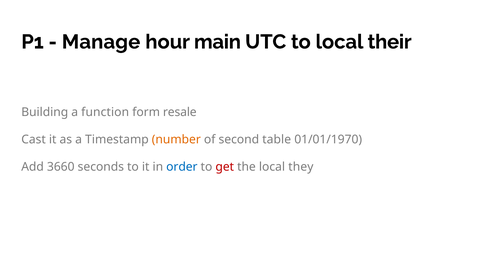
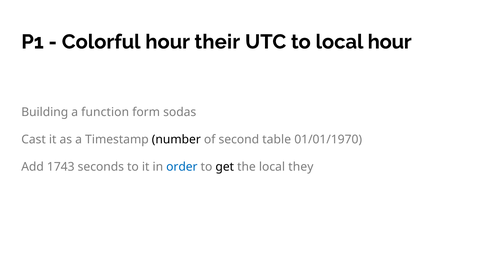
Manage: Manage -> Colorful
main: main -> their
local their: their -> hour
resale: resale -> sodas
number colour: orange -> black
3660: 3660 -> 1743
get colour: red -> black
